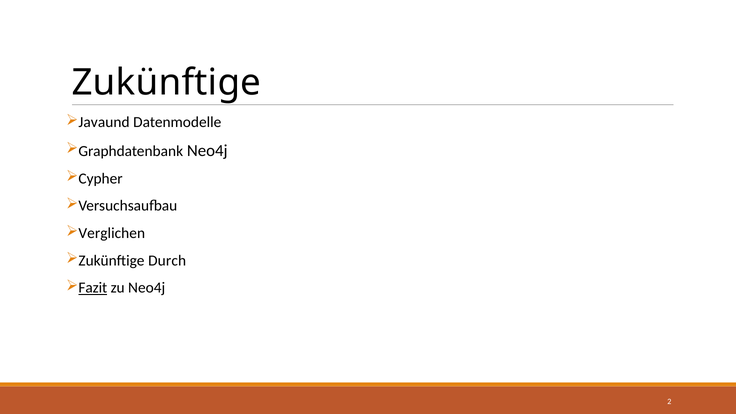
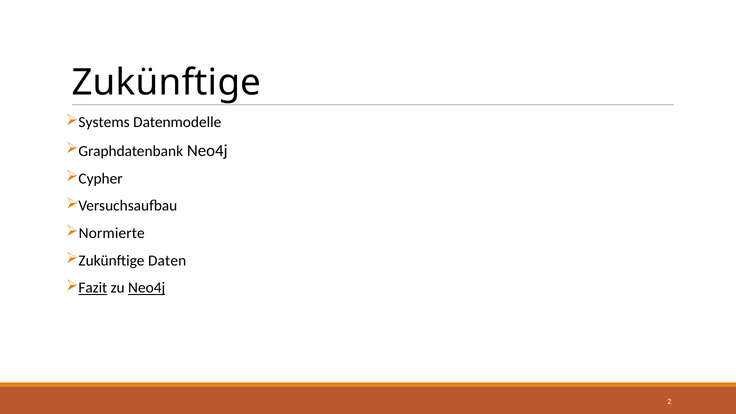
Javaund: Javaund -> Systems
Verglichen: Verglichen -> Normierte
Durch: Durch -> Daten
Neo4j at (147, 288) underline: none -> present
